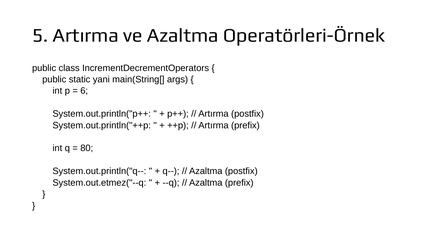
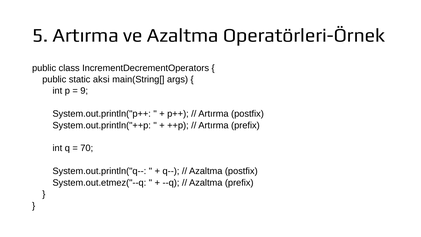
yani: yani -> aksi
6: 6 -> 9
80: 80 -> 70
